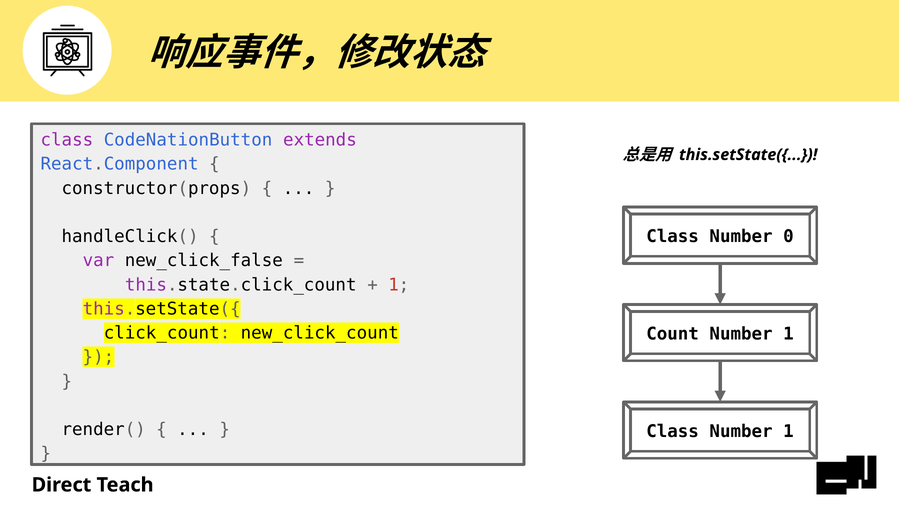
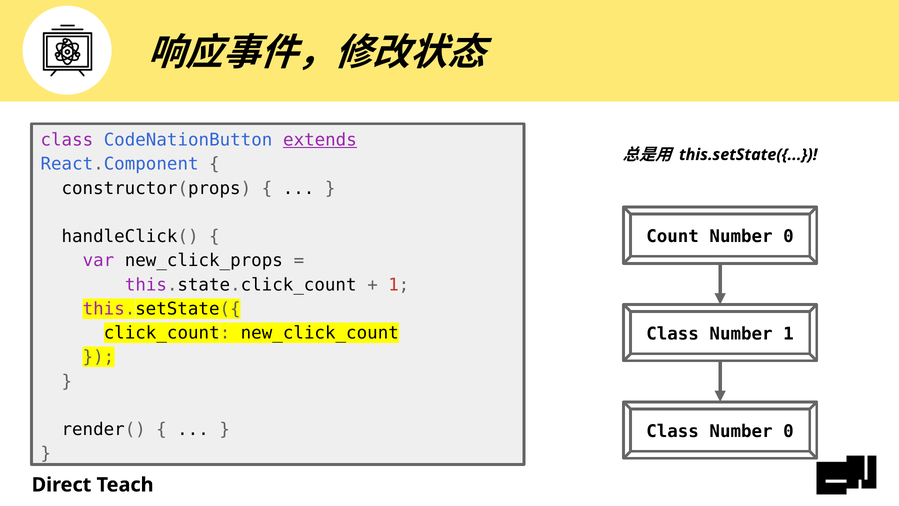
extends underline: none -> present
Class at (673, 236): Class -> Count
new_click_false: new_click_false -> new_click_props
Count at (673, 334): Count -> Class
1 at (788, 431): 1 -> 0
